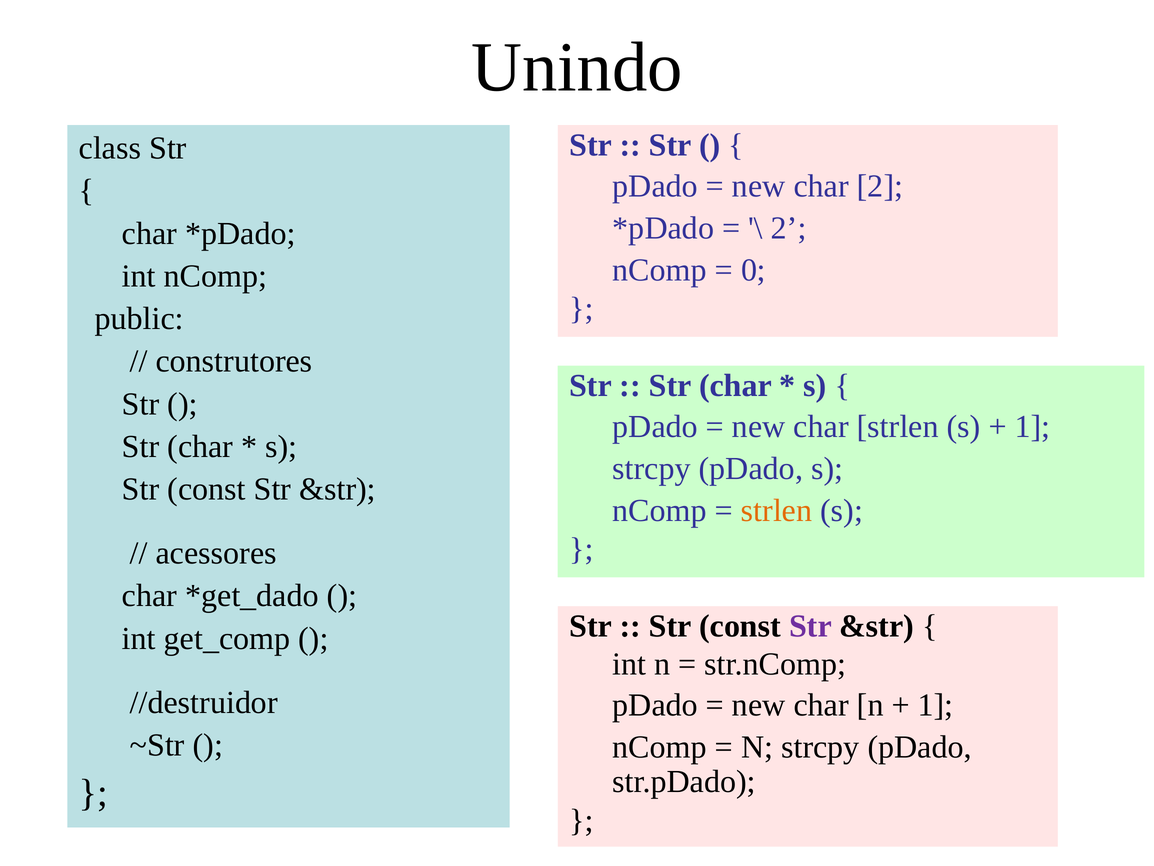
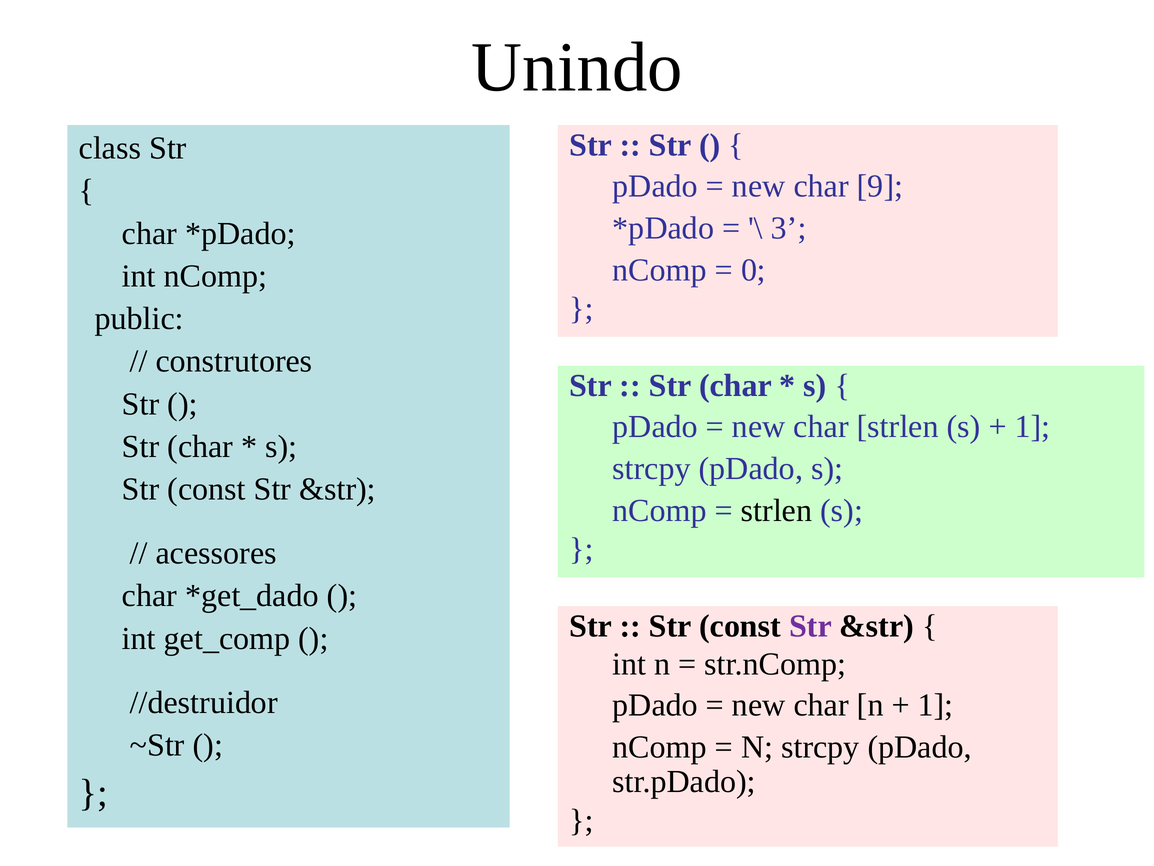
char 2: 2 -> 9
2 at (789, 228): 2 -> 3
strlen at (777, 510) colour: orange -> black
